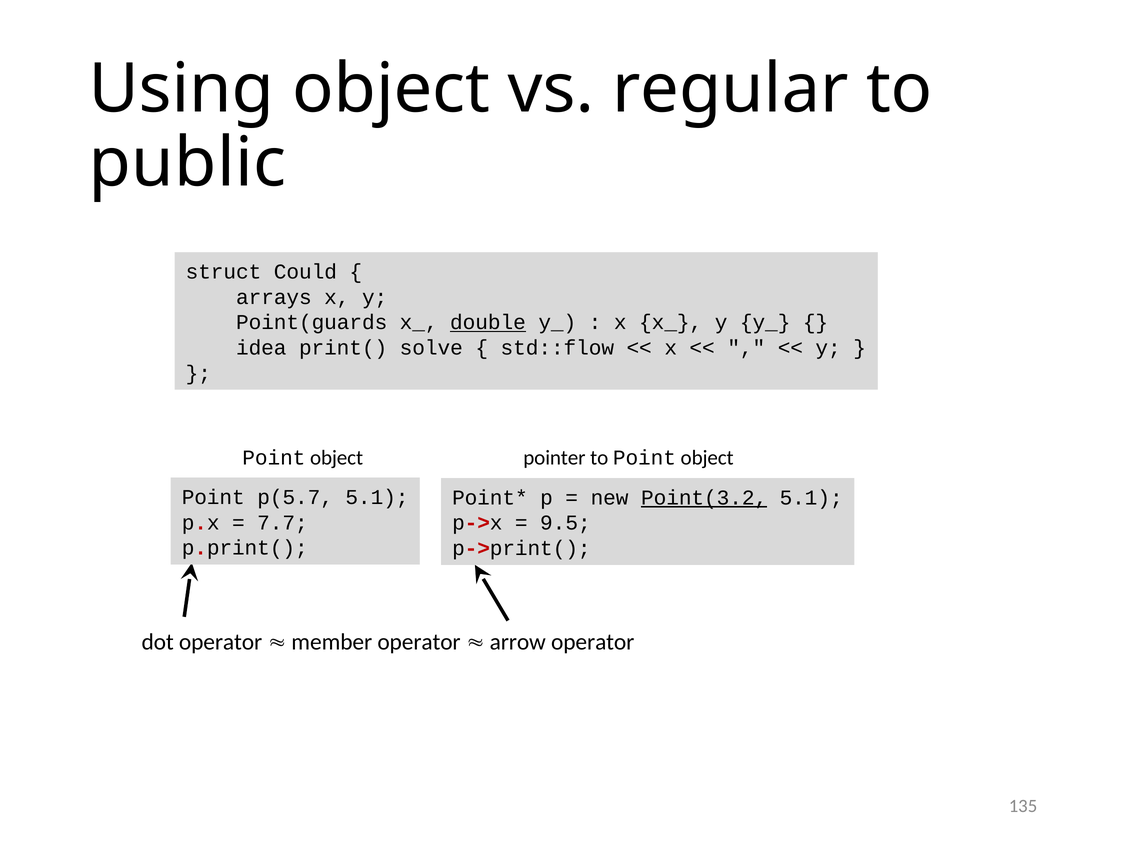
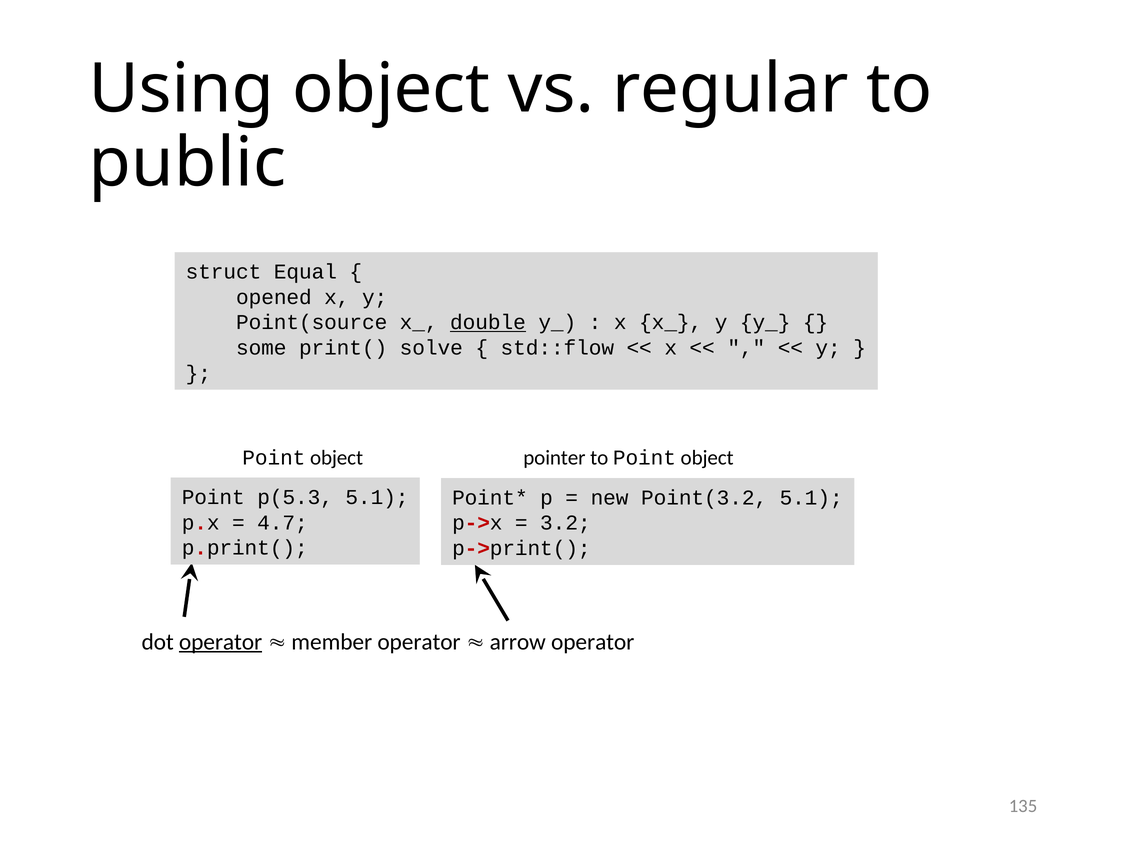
Could: Could -> Equal
arrays: arrays -> opened
Point(guards: Point(guards -> Point(source
idea: idea -> some
p(5.7: p(5.7 -> p(5.3
Point(3.2 underline: present -> none
7.7: 7.7 -> 4.7
9.5: 9.5 -> 3.2
operator at (221, 642) underline: none -> present
